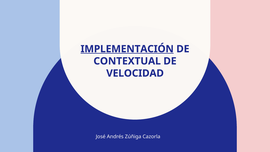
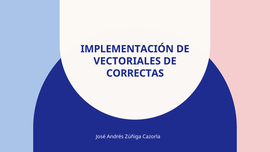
IMPLEMENTACIÓN underline: present -> none
CONTEXTUAL: CONTEXTUAL -> VECTORIALES
VELOCIDAD: VELOCIDAD -> CORRECTAS
